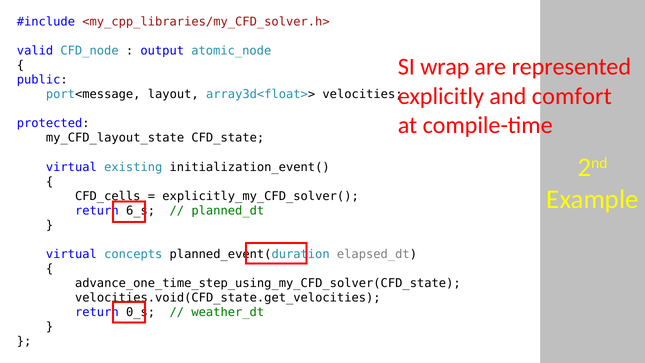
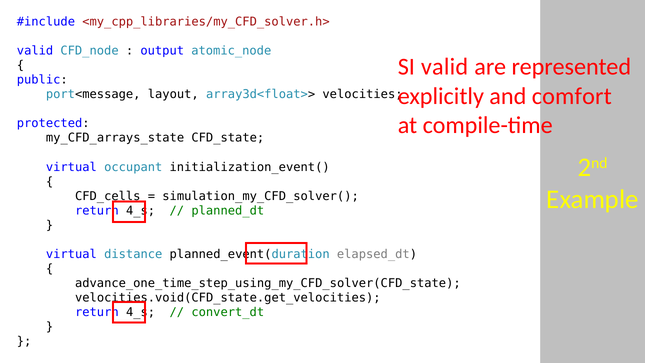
SI wrap: wrap -> valid
my_CFD_layout_state: my_CFD_layout_state -> my_CFD_arrays_state
existing: existing -> occupant
explicitly_my_CFD_solver(: explicitly_my_CFD_solver( -> simulation_my_CFD_solver(
6_s at (141, 210): 6_s -> 4_s
concepts: concepts -> distance
0_s at (141, 312): 0_s -> 4_s
weather_dt: weather_dt -> convert_dt
